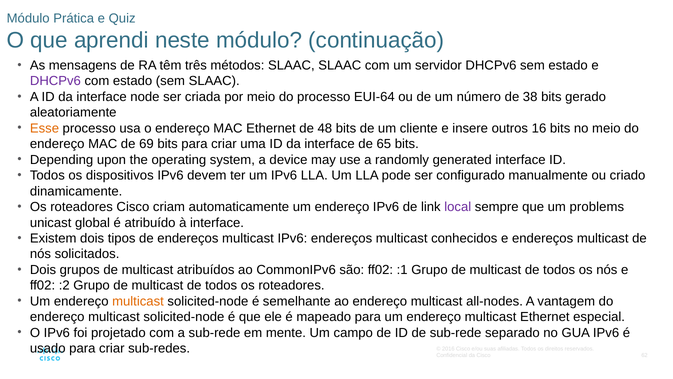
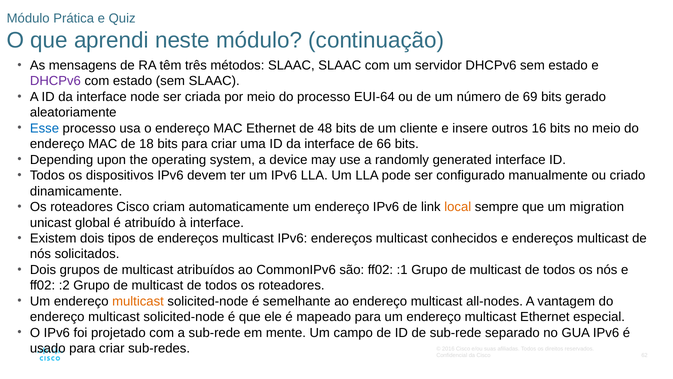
38: 38 -> 69
Esse colour: orange -> blue
69: 69 -> 18
65: 65 -> 66
local colour: purple -> orange
problems: problems -> migration
